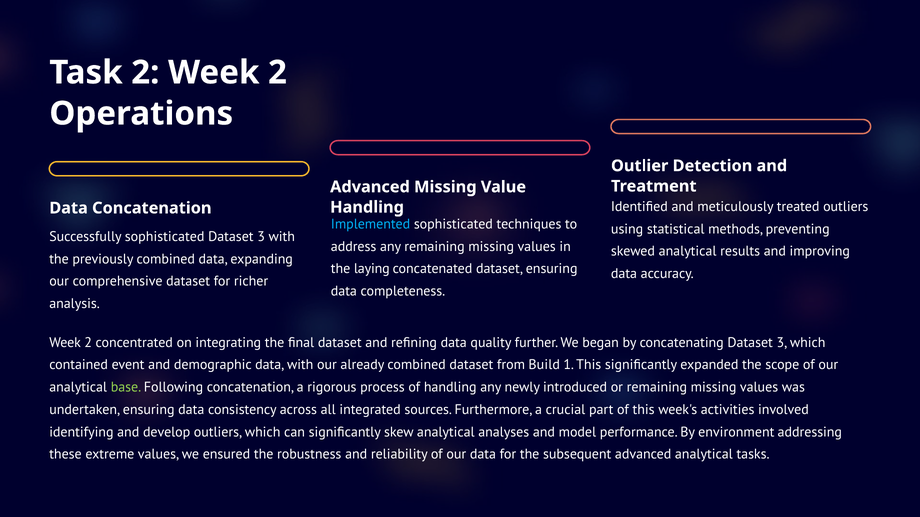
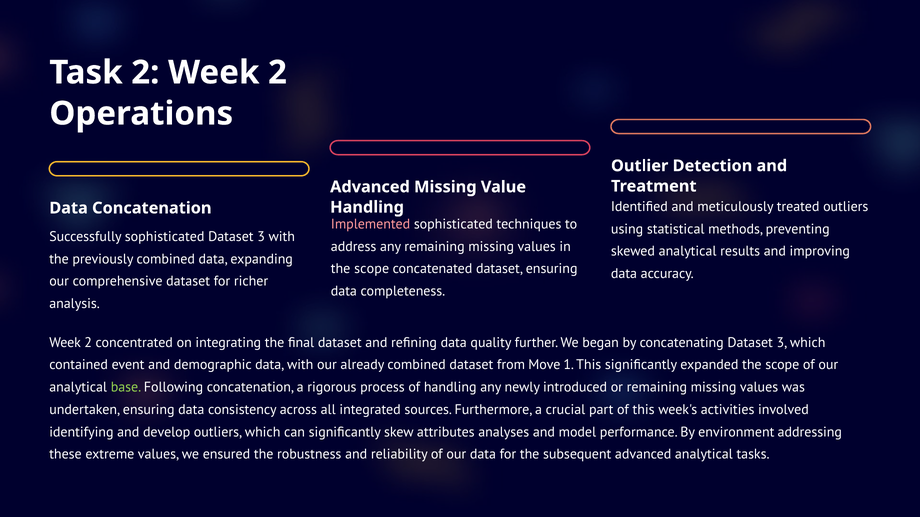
Implemented colour: light blue -> pink
laying at (372, 269): laying -> scope
Build: Build -> Move
skew analytical: analytical -> attributes
